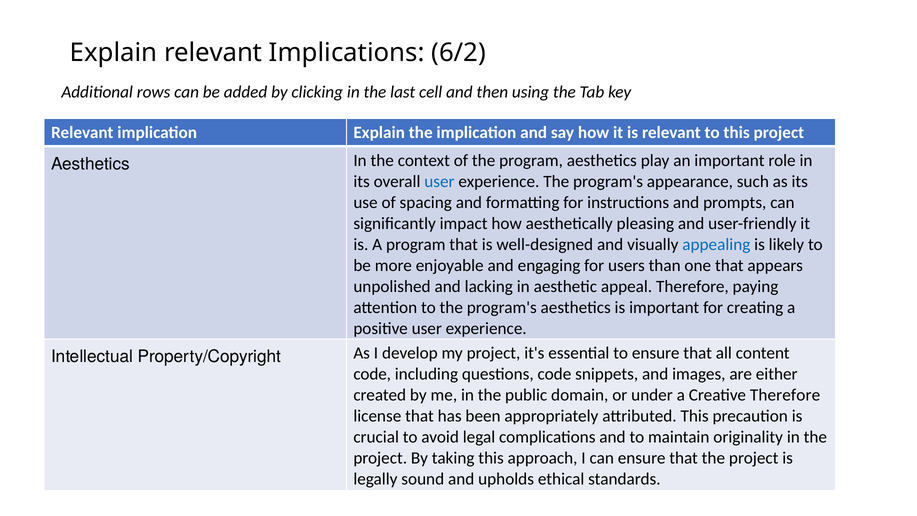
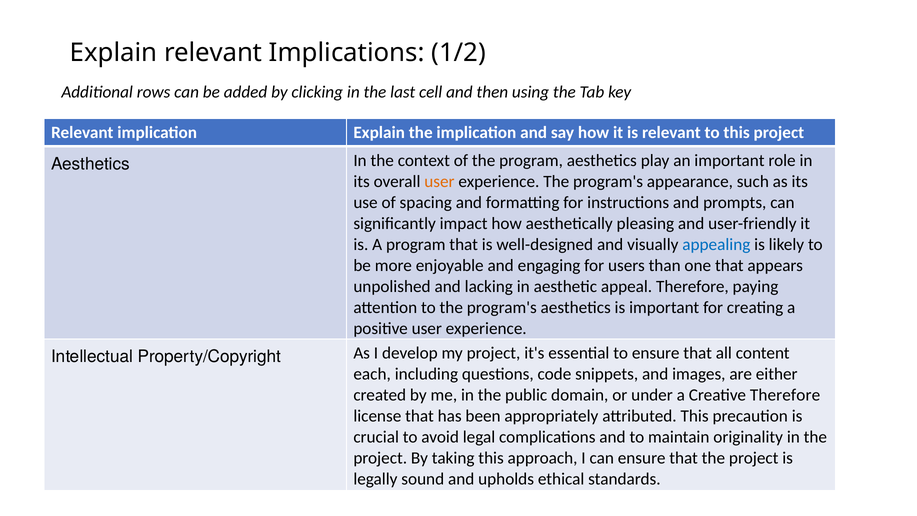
6/2: 6/2 -> 1/2
user at (439, 181) colour: blue -> orange
code at (372, 374): code -> each
